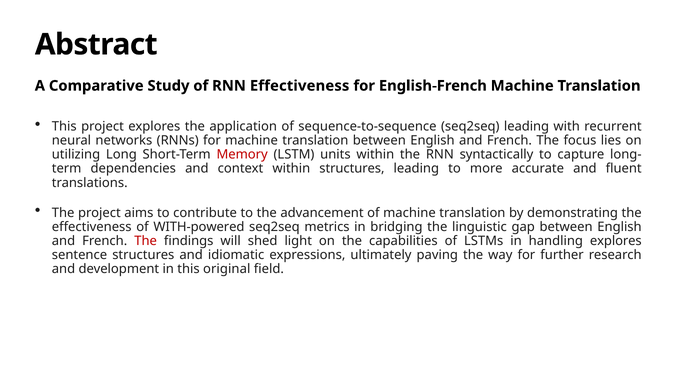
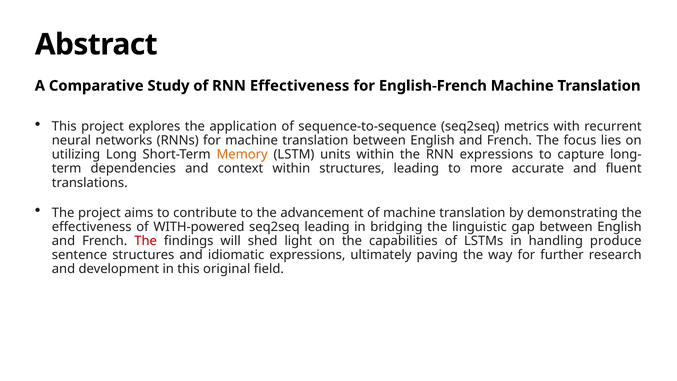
seq2seq leading: leading -> metrics
Memory colour: red -> orange
RNN syntactically: syntactically -> expressions
seq2seq metrics: metrics -> leading
handling explores: explores -> produce
